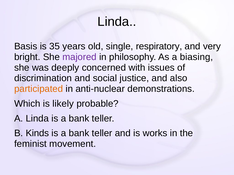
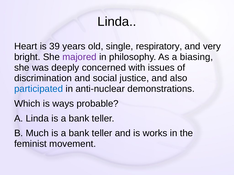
Basis: Basis -> Heart
35: 35 -> 39
participated colour: orange -> blue
likely: likely -> ways
Kinds: Kinds -> Much
